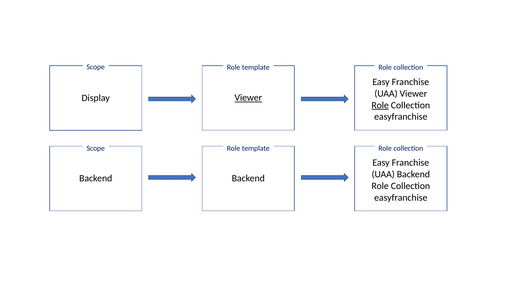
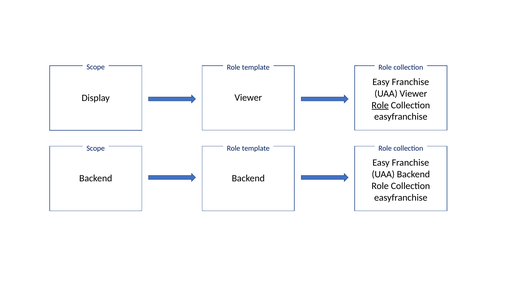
Viewer at (248, 98) underline: present -> none
